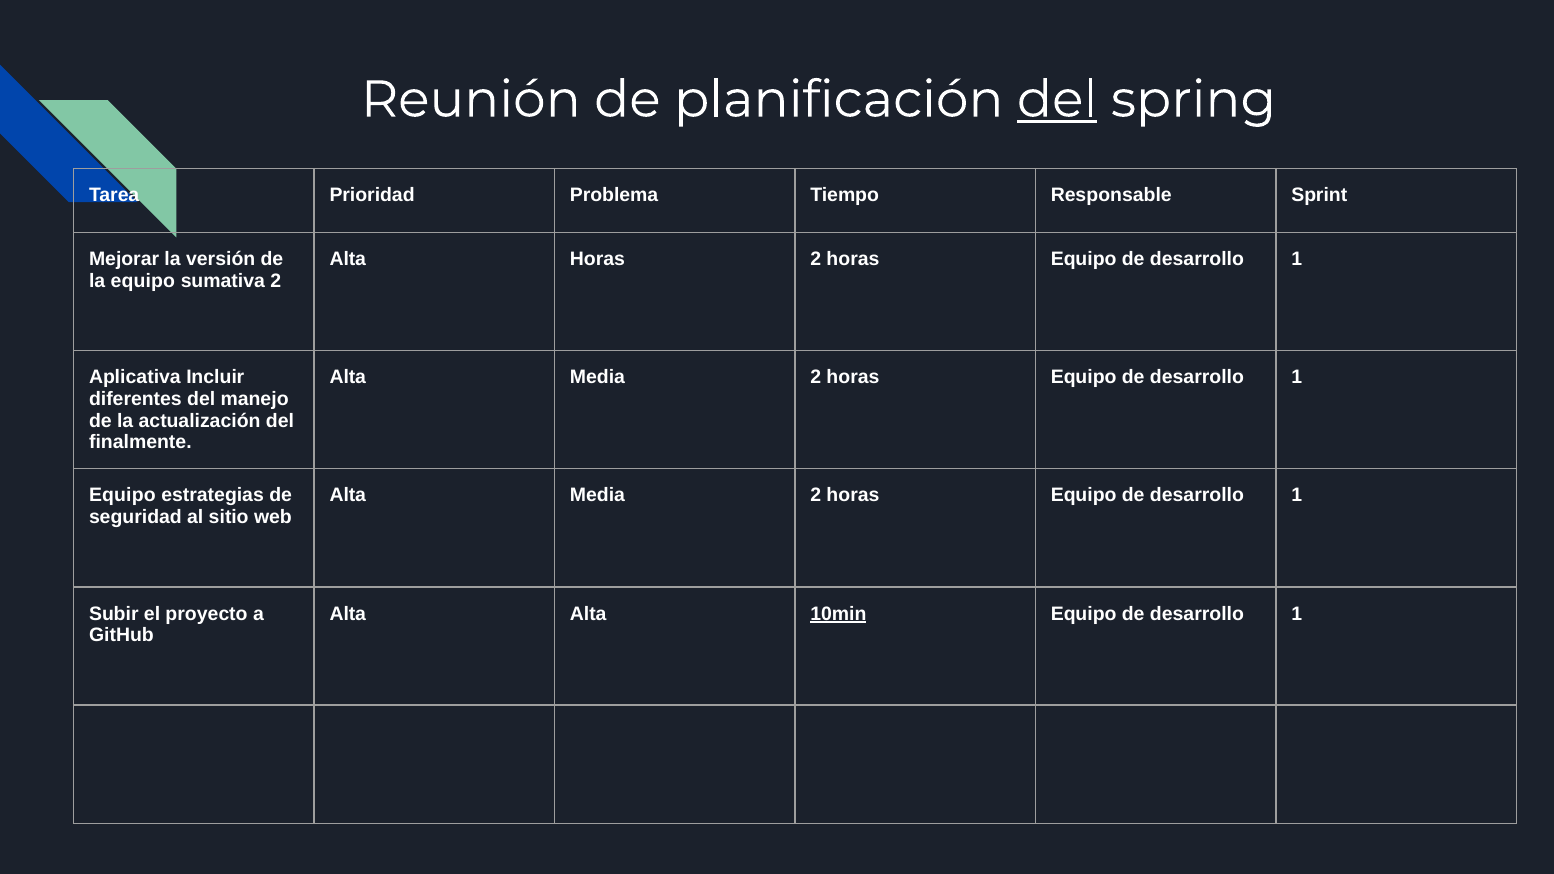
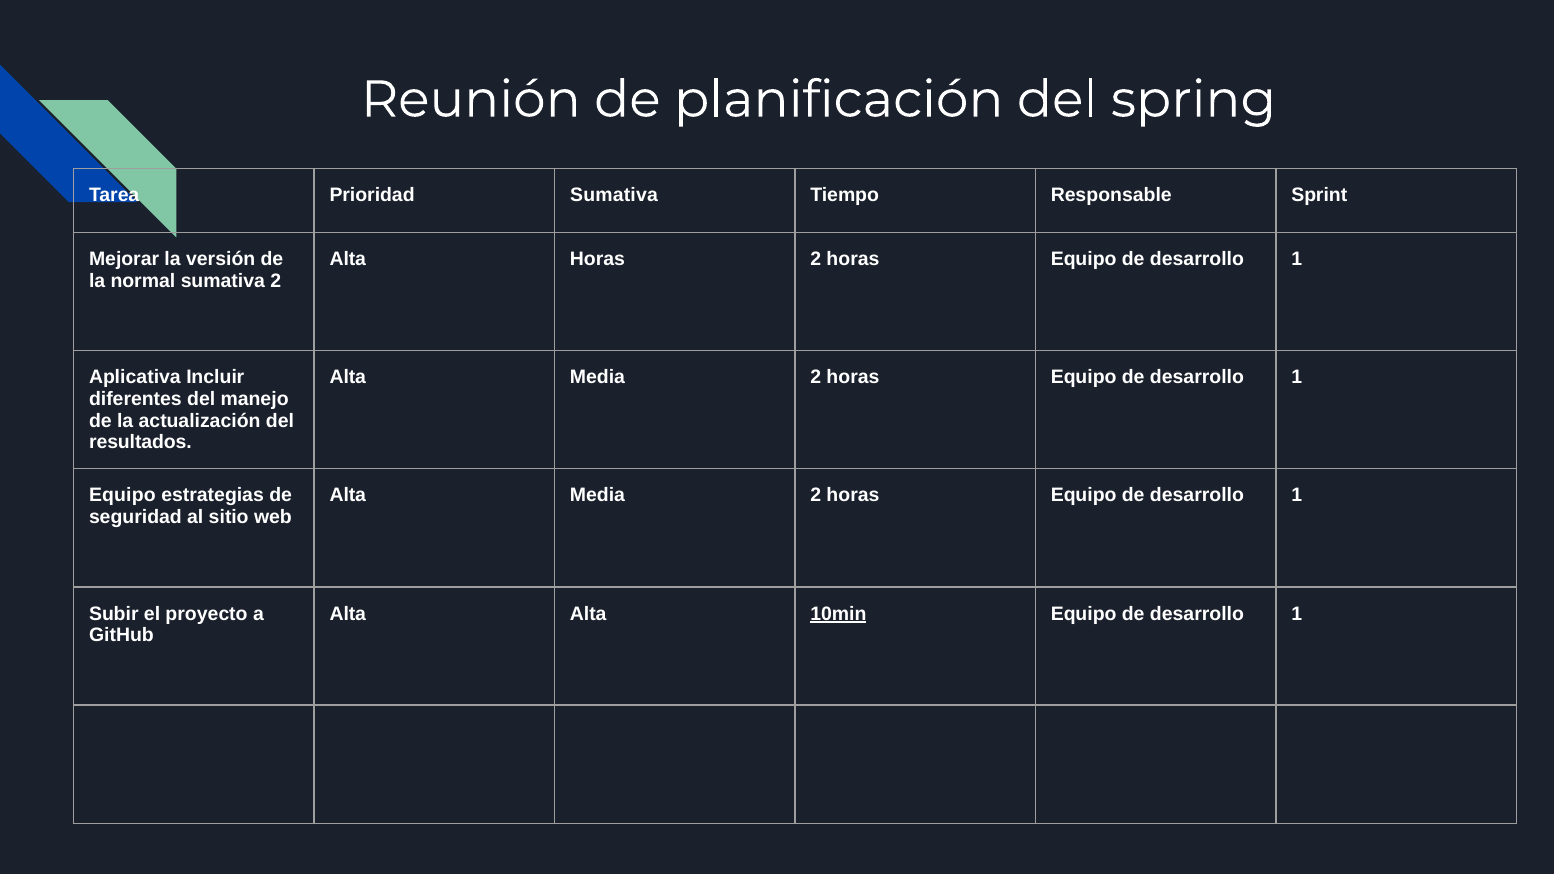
del at (1057, 100) underline: present -> none
Prioridad Problema: Problema -> Sumativa
la equipo: equipo -> normal
finalmente: finalmente -> resultados
